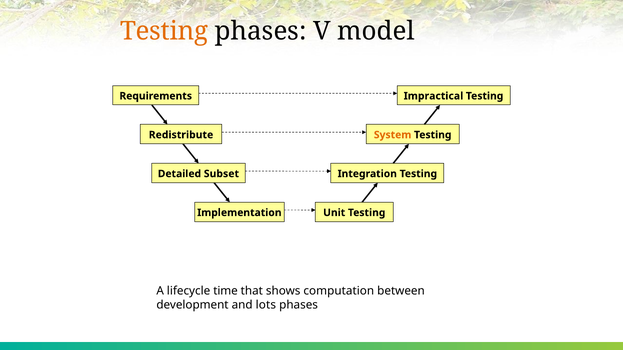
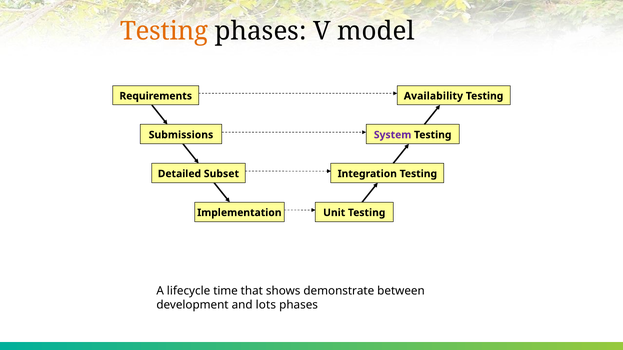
Impractical: Impractical -> Availability
Redistribute: Redistribute -> Submissions
System colour: orange -> purple
computation: computation -> demonstrate
